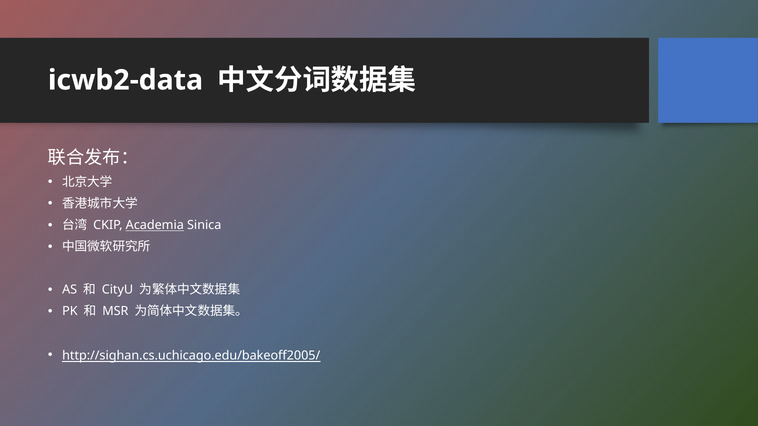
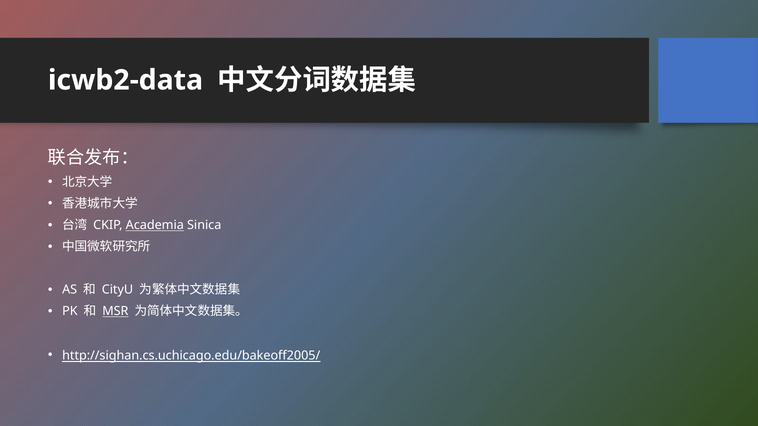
MSR underline: none -> present
